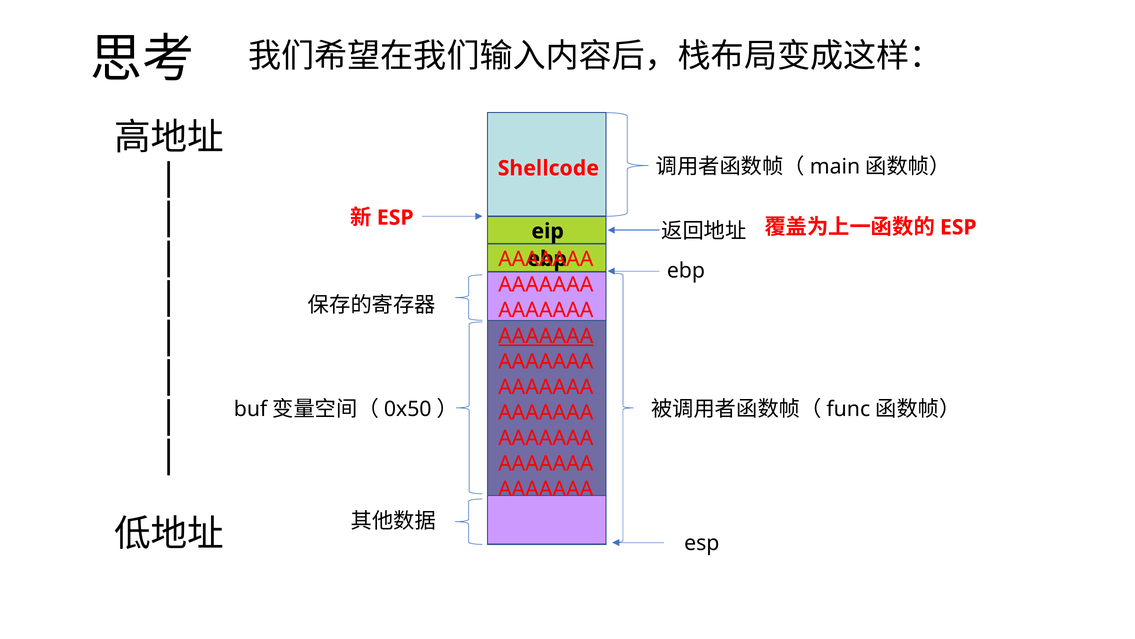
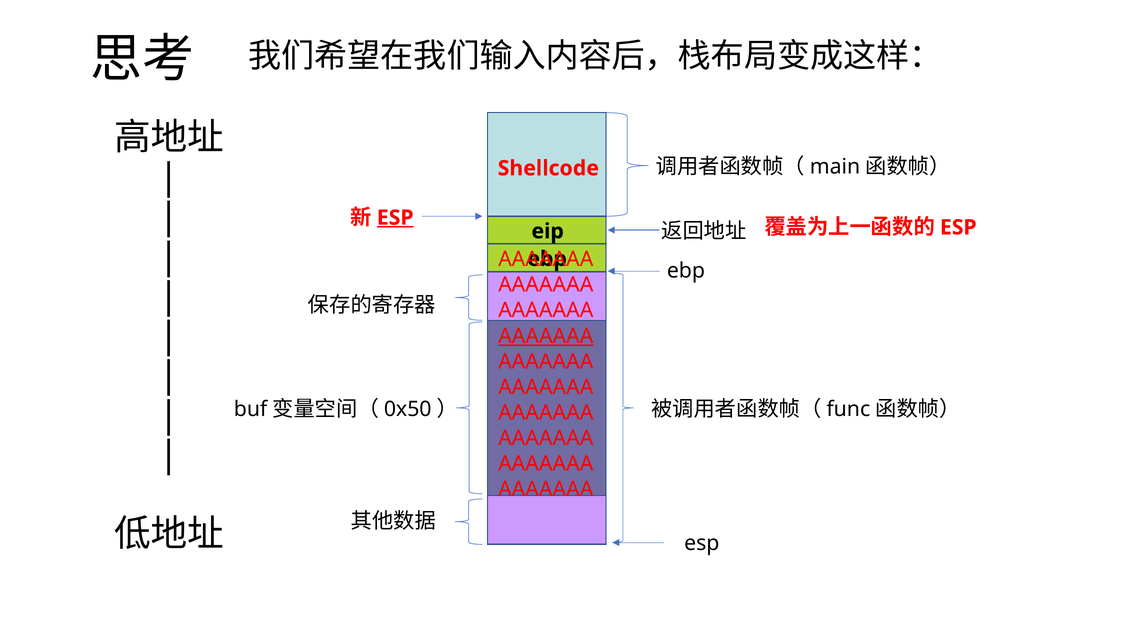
ESP at (395, 218) underline: none -> present
